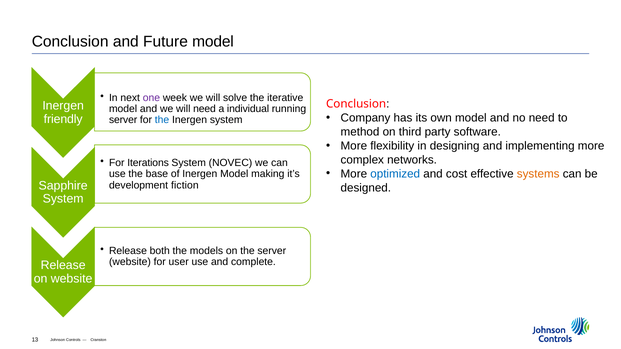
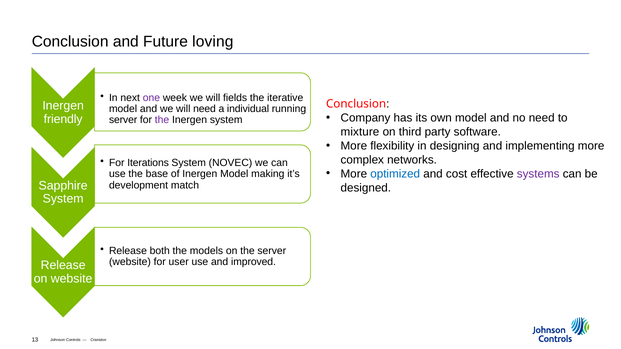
Future model: model -> loving
solve: solve -> fields
the at (162, 120) colour: blue -> purple
method: method -> mixture
systems colour: orange -> purple
fiction: fiction -> match
complete: complete -> improved
